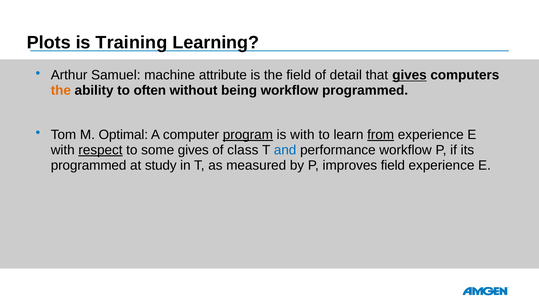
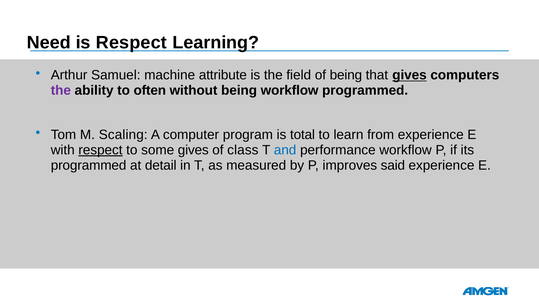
Plots: Plots -> Need
is Training: Training -> Respect
of detail: detail -> being
the at (61, 91) colour: orange -> purple
Optimal: Optimal -> Scaling
program underline: present -> none
is with: with -> total
from underline: present -> none
study: study -> detail
improves field: field -> said
